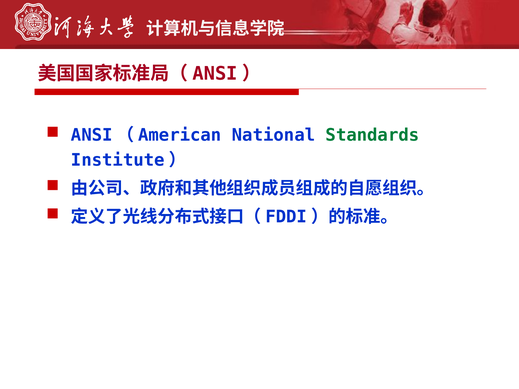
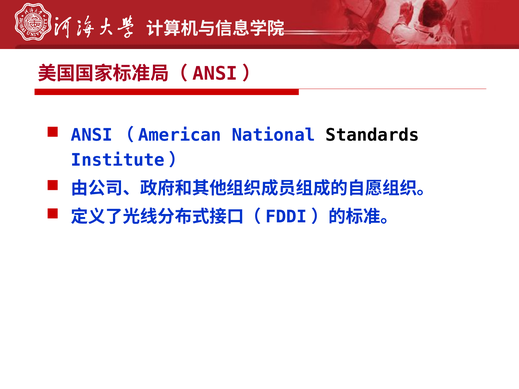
Standards colour: green -> black
